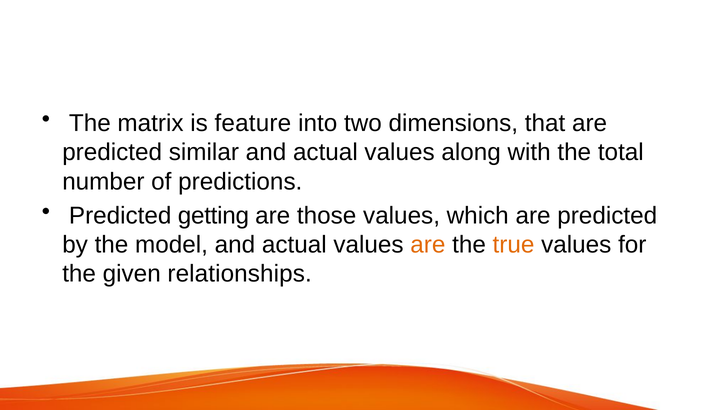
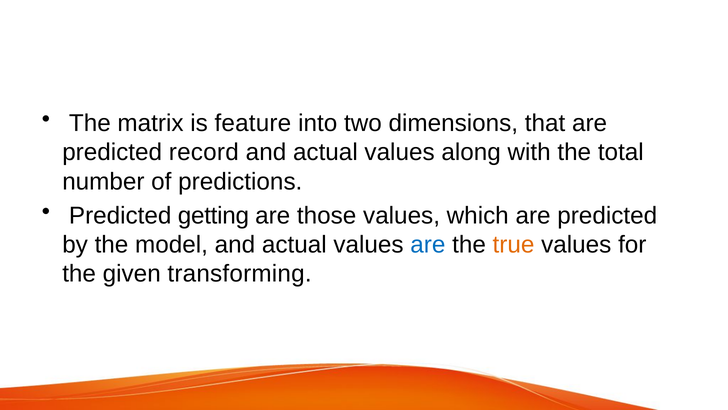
similar: similar -> record
are at (428, 244) colour: orange -> blue
relationships: relationships -> transforming
